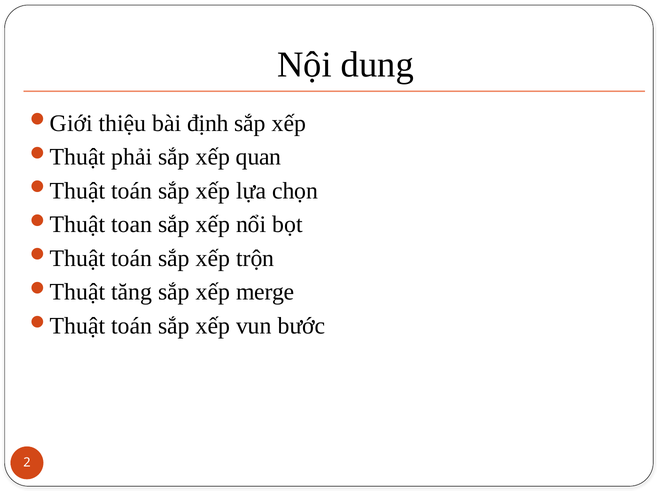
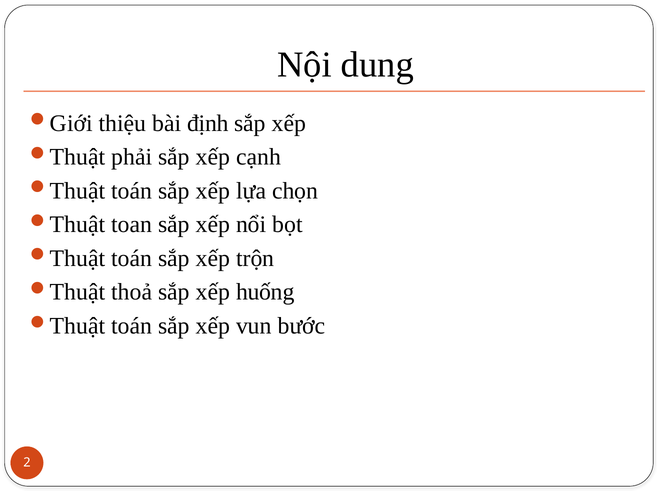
quan: quan -> cạnh
tăng: tăng -> thoả
merge: merge -> huống
